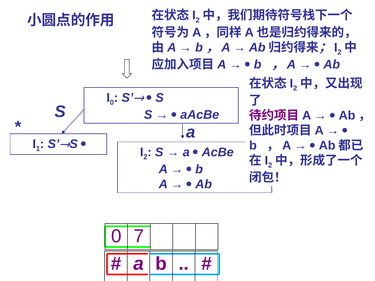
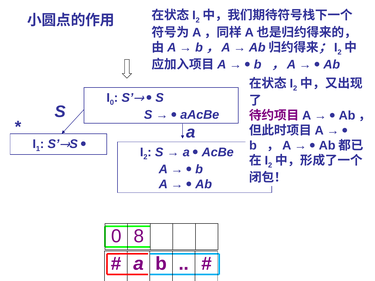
7: 7 -> 8
